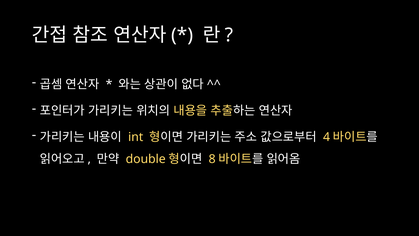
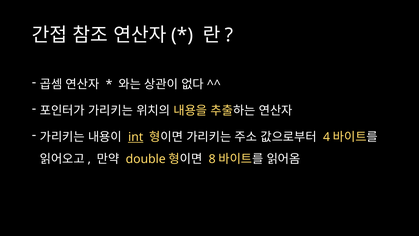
int underline: none -> present
